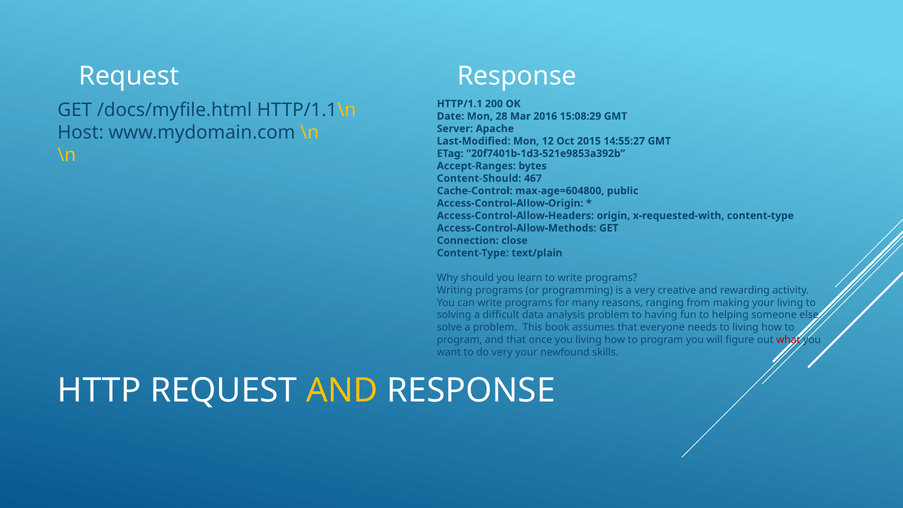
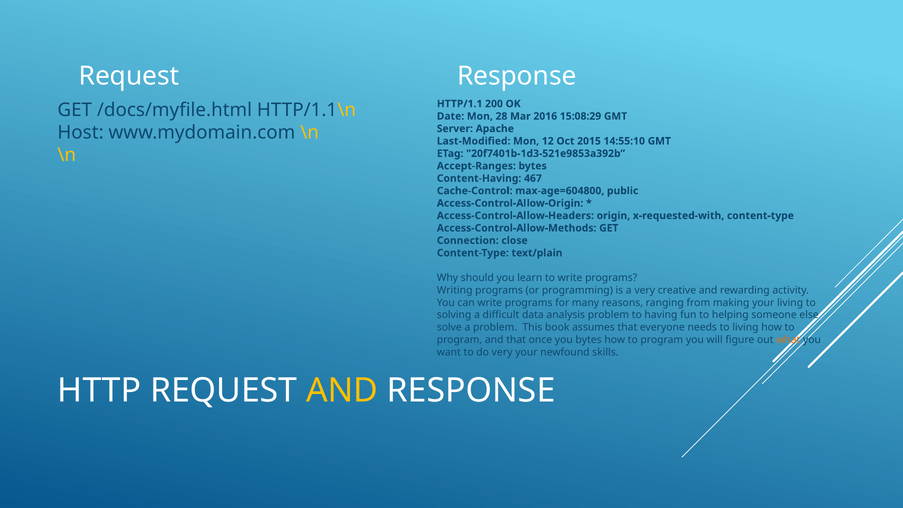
14:55:27: 14:55:27 -> 14:55:10
Content-Should: Content-Should -> Content-Having
you living: living -> bytes
what colour: red -> orange
